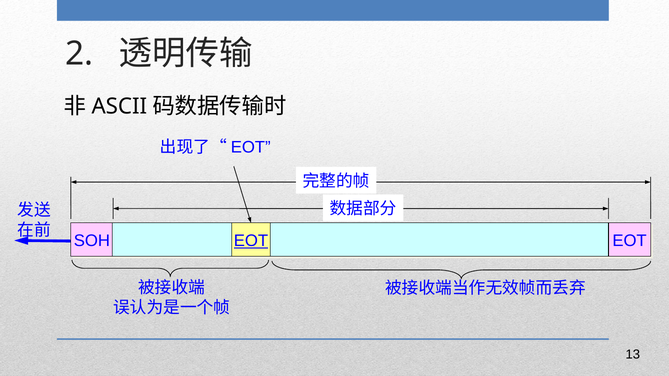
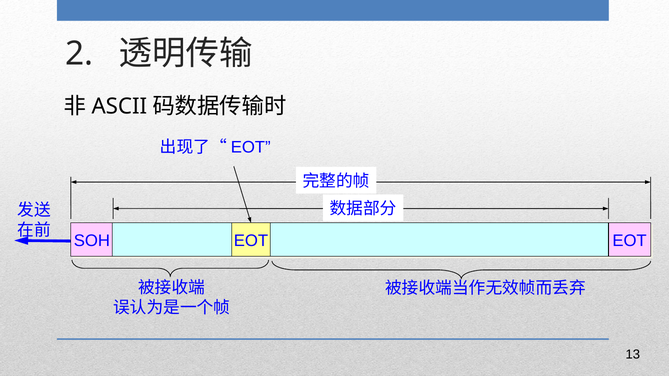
EOT at (251, 241) underline: present -> none
